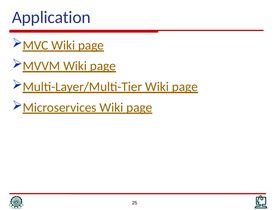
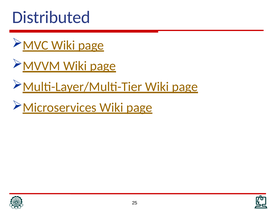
Application: Application -> Distributed
